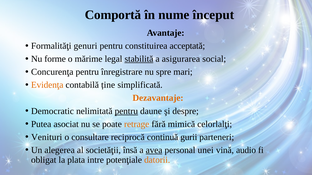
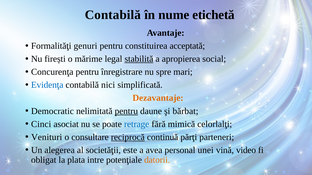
Comportă at (113, 15): Comportă -> Contabilă
început: început -> etichetă
forme: forme -> firești
asigurarea: asigurarea -> apropierea
Evidenţa colour: orange -> blue
ține: ține -> nici
despre: despre -> bărbat
Putea: Putea -> Cinci
retrage colour: orange -> blue
reciprocă underline: none -> present
gurii: gurii -> părţi
însă: însă -> este
avea underline: present -> none
audio: audio -> video
